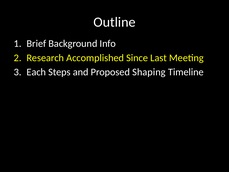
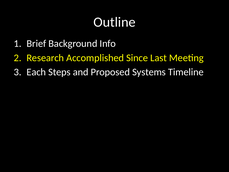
Shaping: Shaping -> Systems
